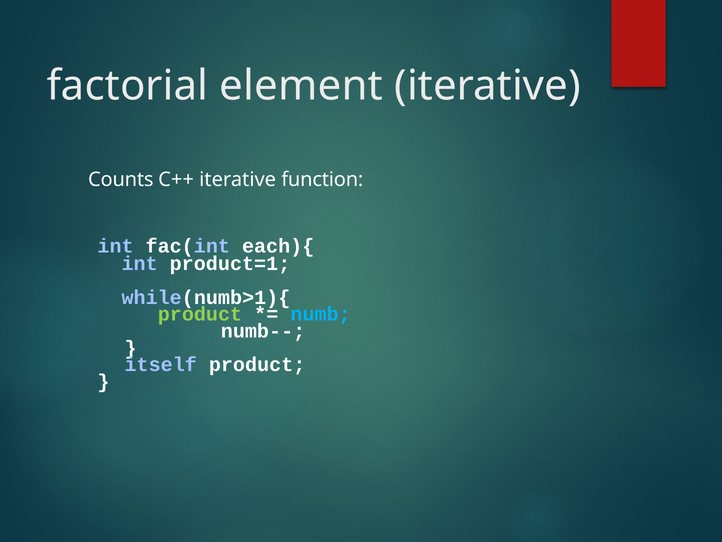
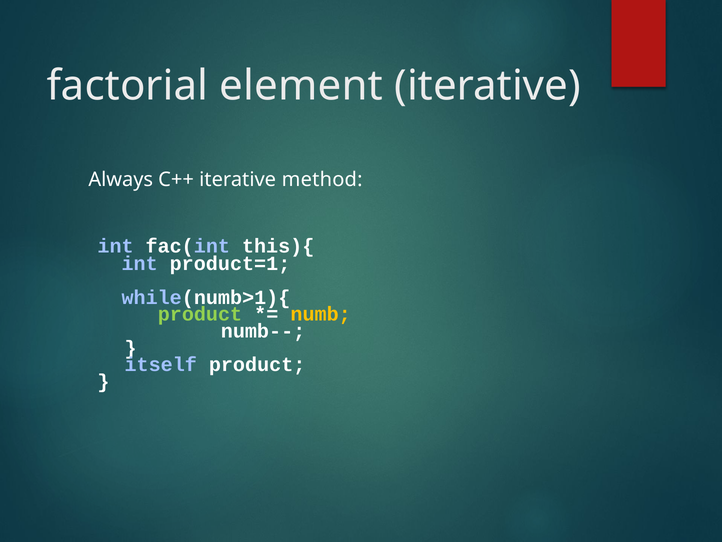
Counts: Counts -> Always
function: function -> method
each){: each){ -> this){
numb colour: light blue -> yellow
